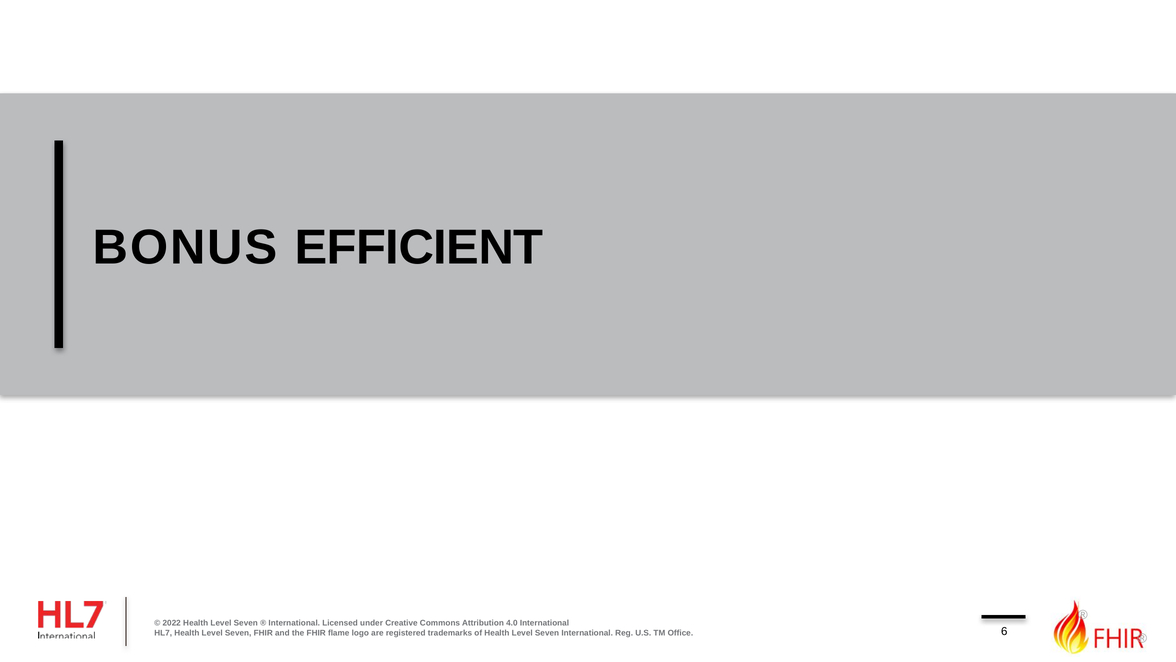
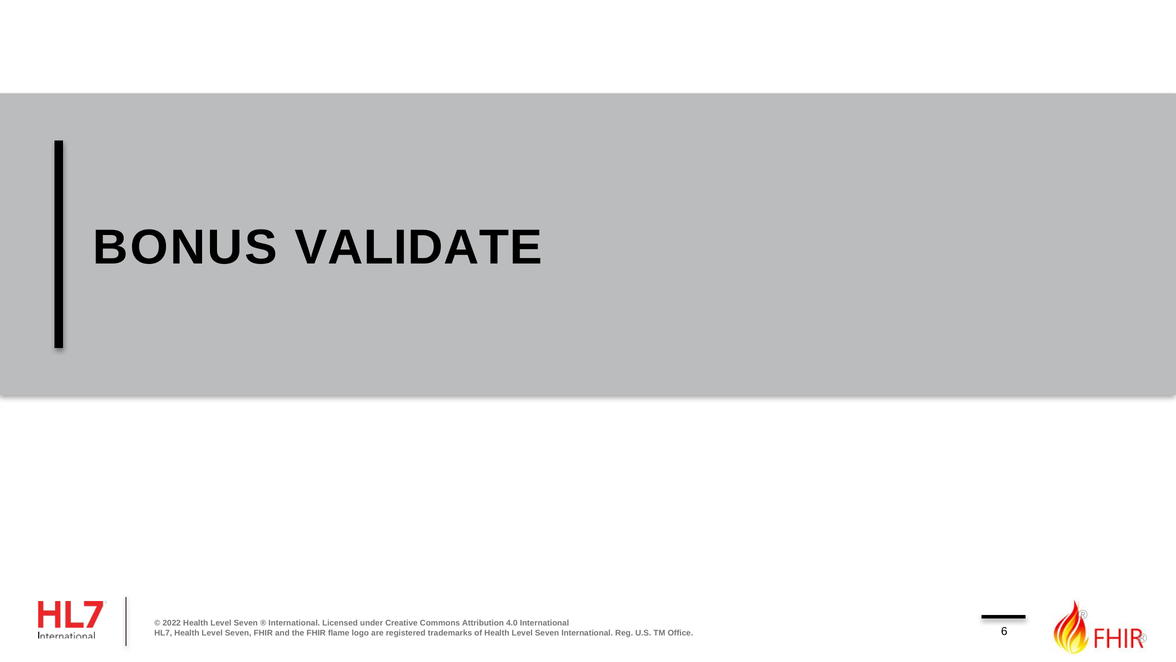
EFFICIENT: EFFICIENT -> VALIDATE
